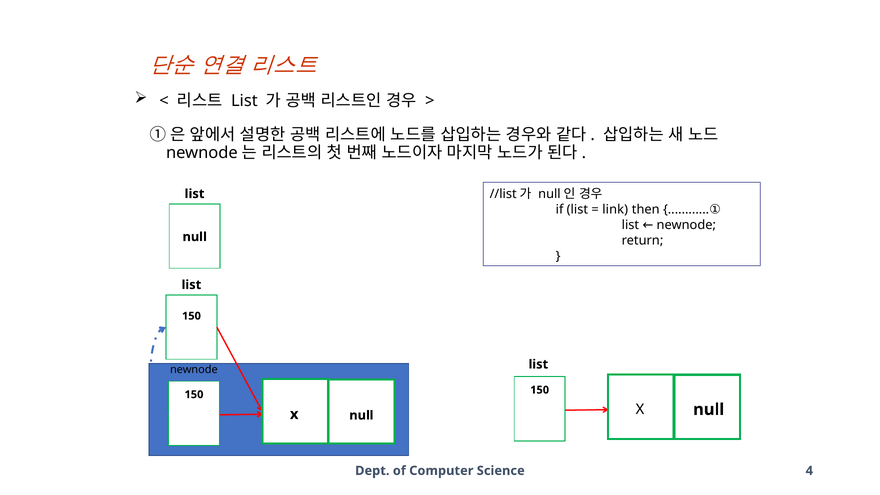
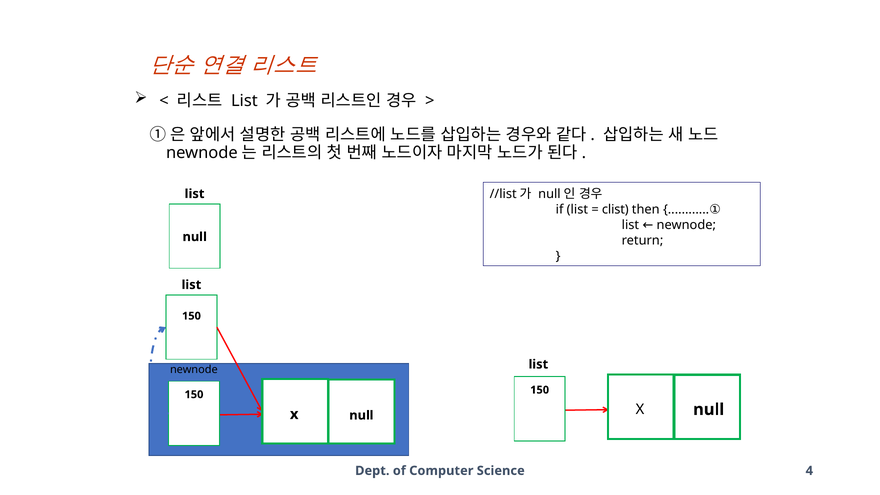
link: link -> clist
